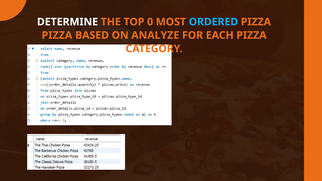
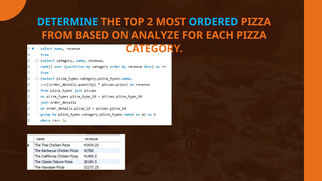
DETERMINE colour: white -> light blue
TOP 0: 0 -> 2
PIZZA at (57, 35): PIZZA -> FROM
